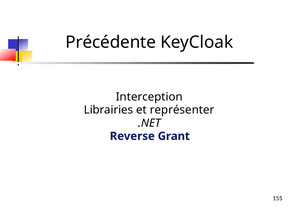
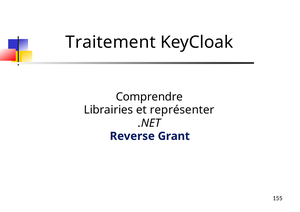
Précédente: Précédente -> Traitement
Interception: Interception -> Comprendre
